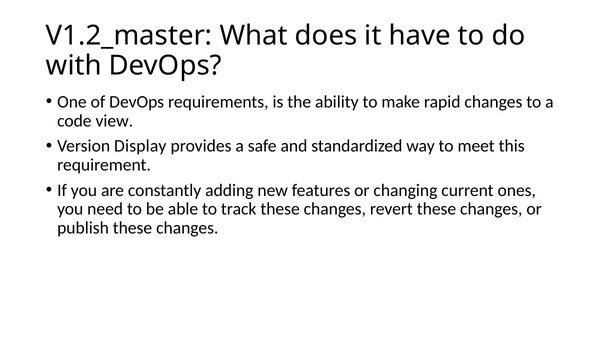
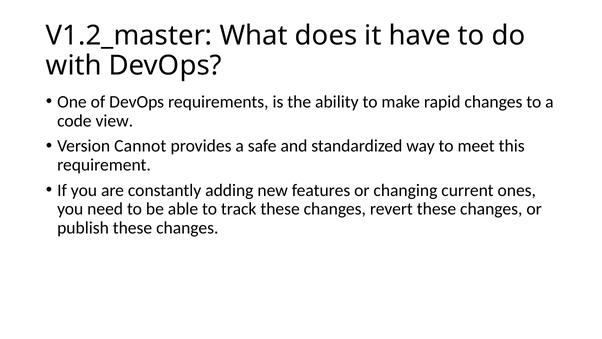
Display: Display -> Cannot
